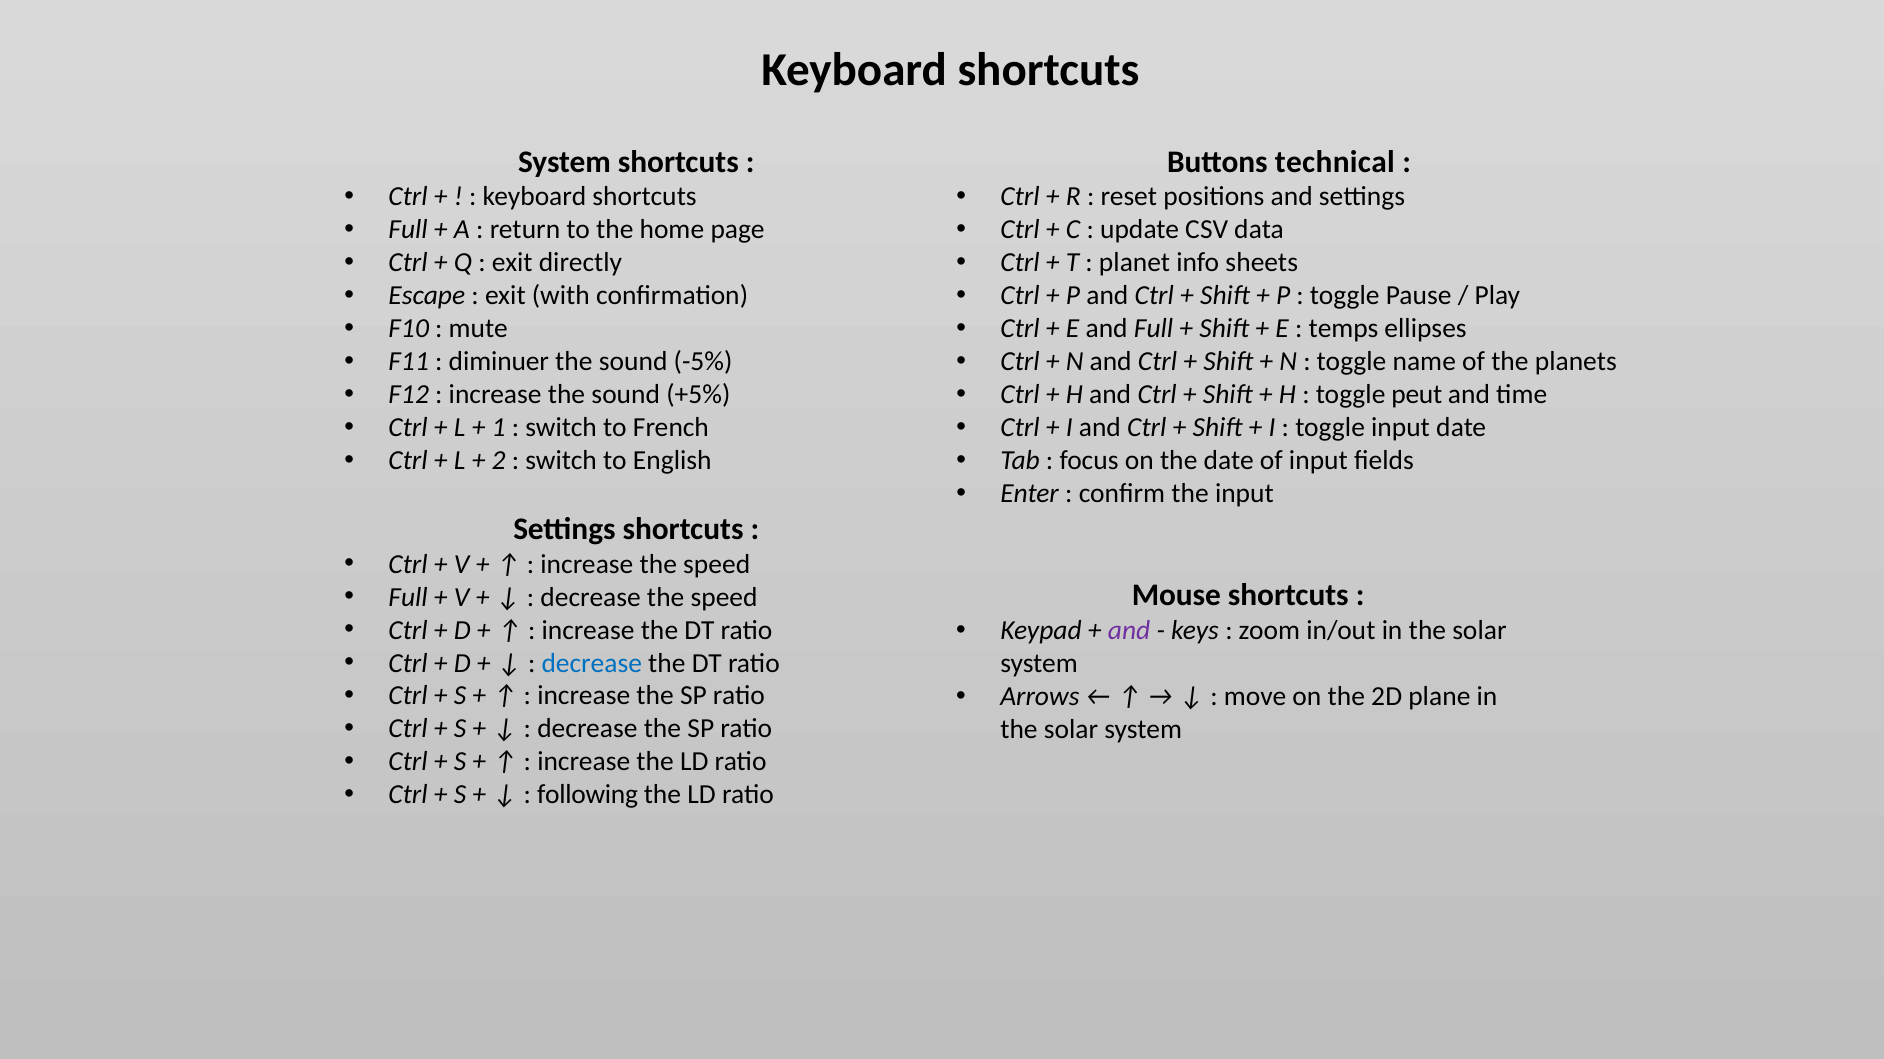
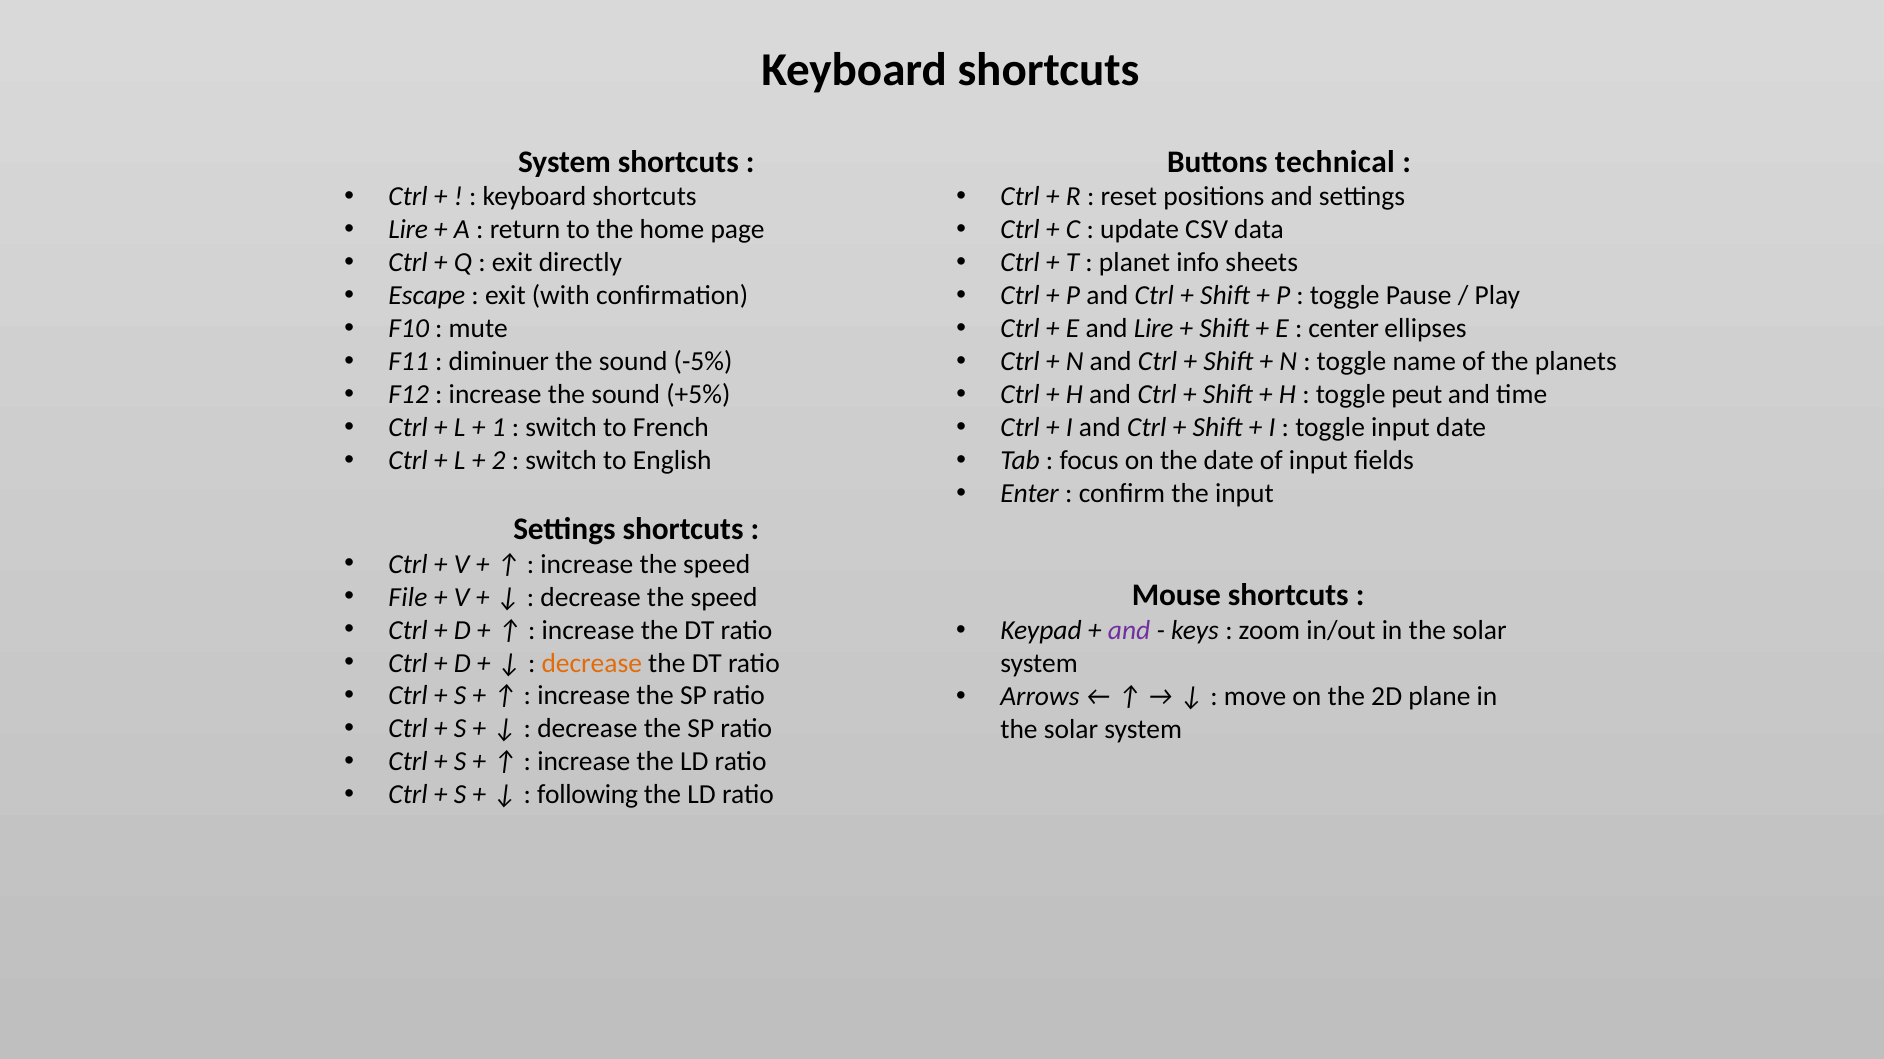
Full at (408, 230): Full -> Lire
and Full: Full -> Lire
temps: temps -> center
Full at (408, 597): Full -> File
decrease at (592, 663) colour: blue -> orange
